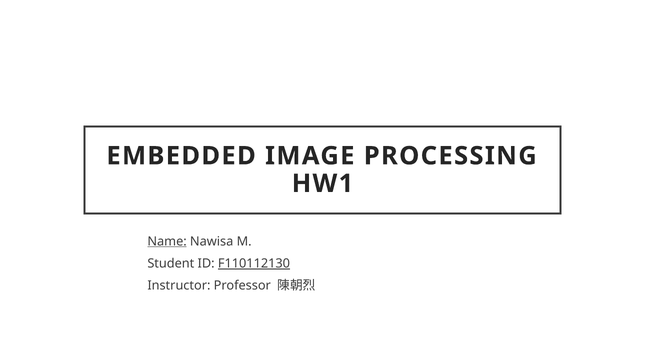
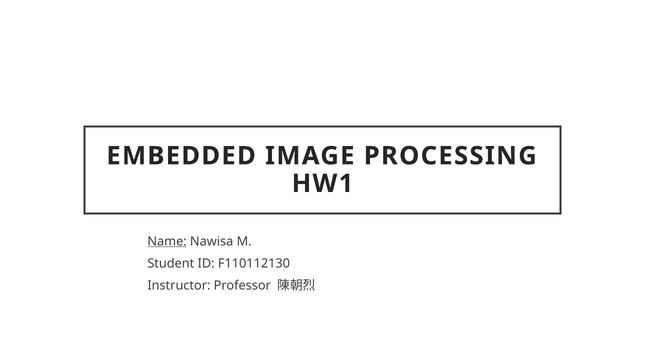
F110112130 underline: present -> none
